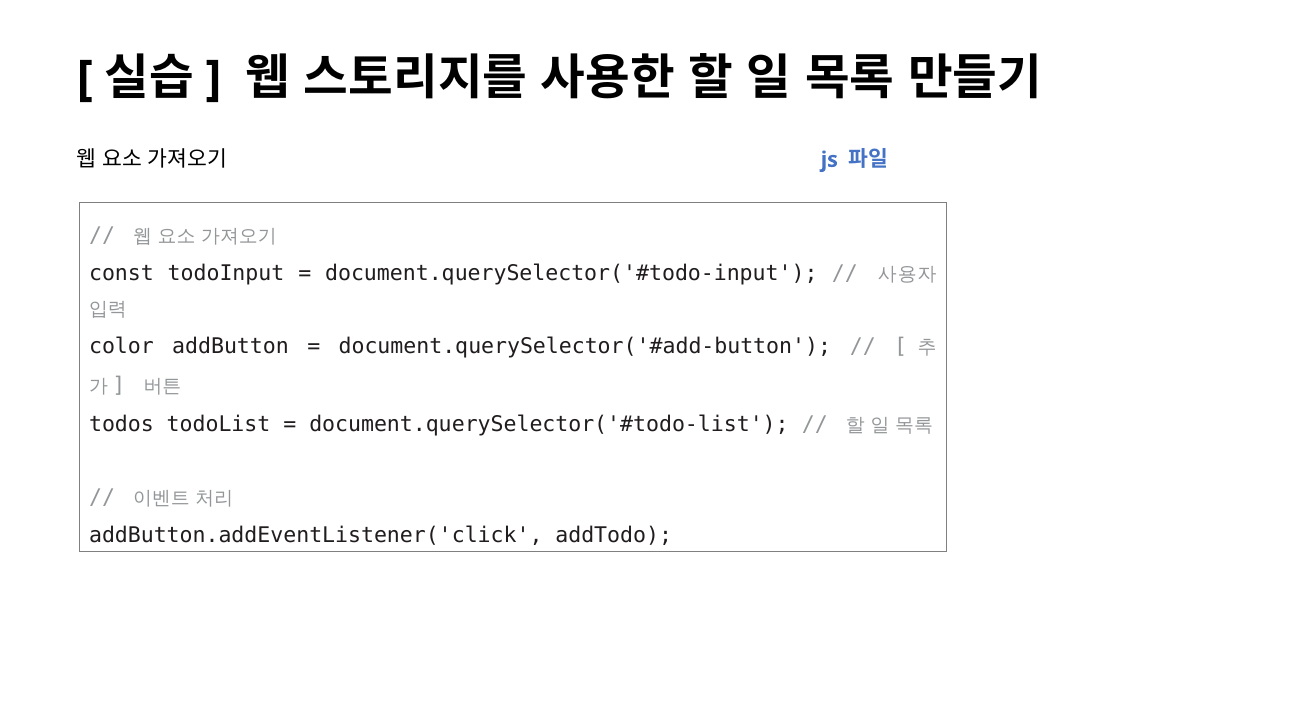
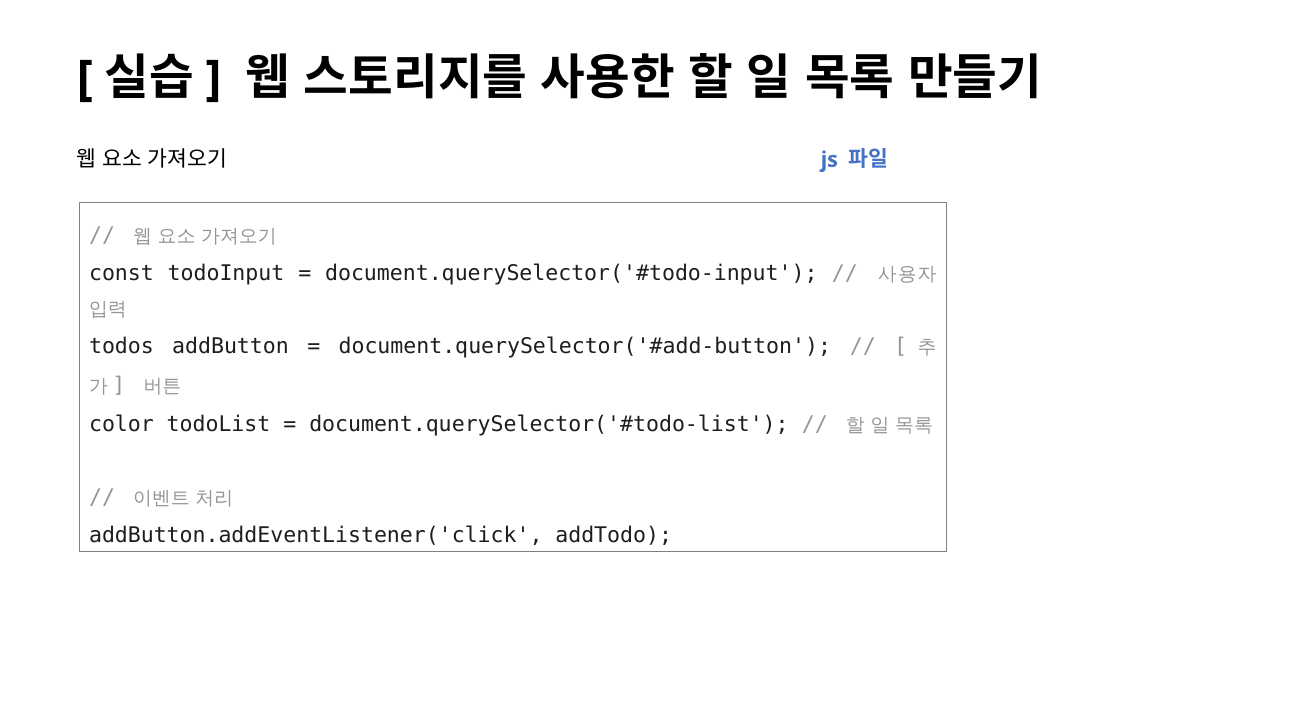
color: color -> todos
todos: todos -> color
